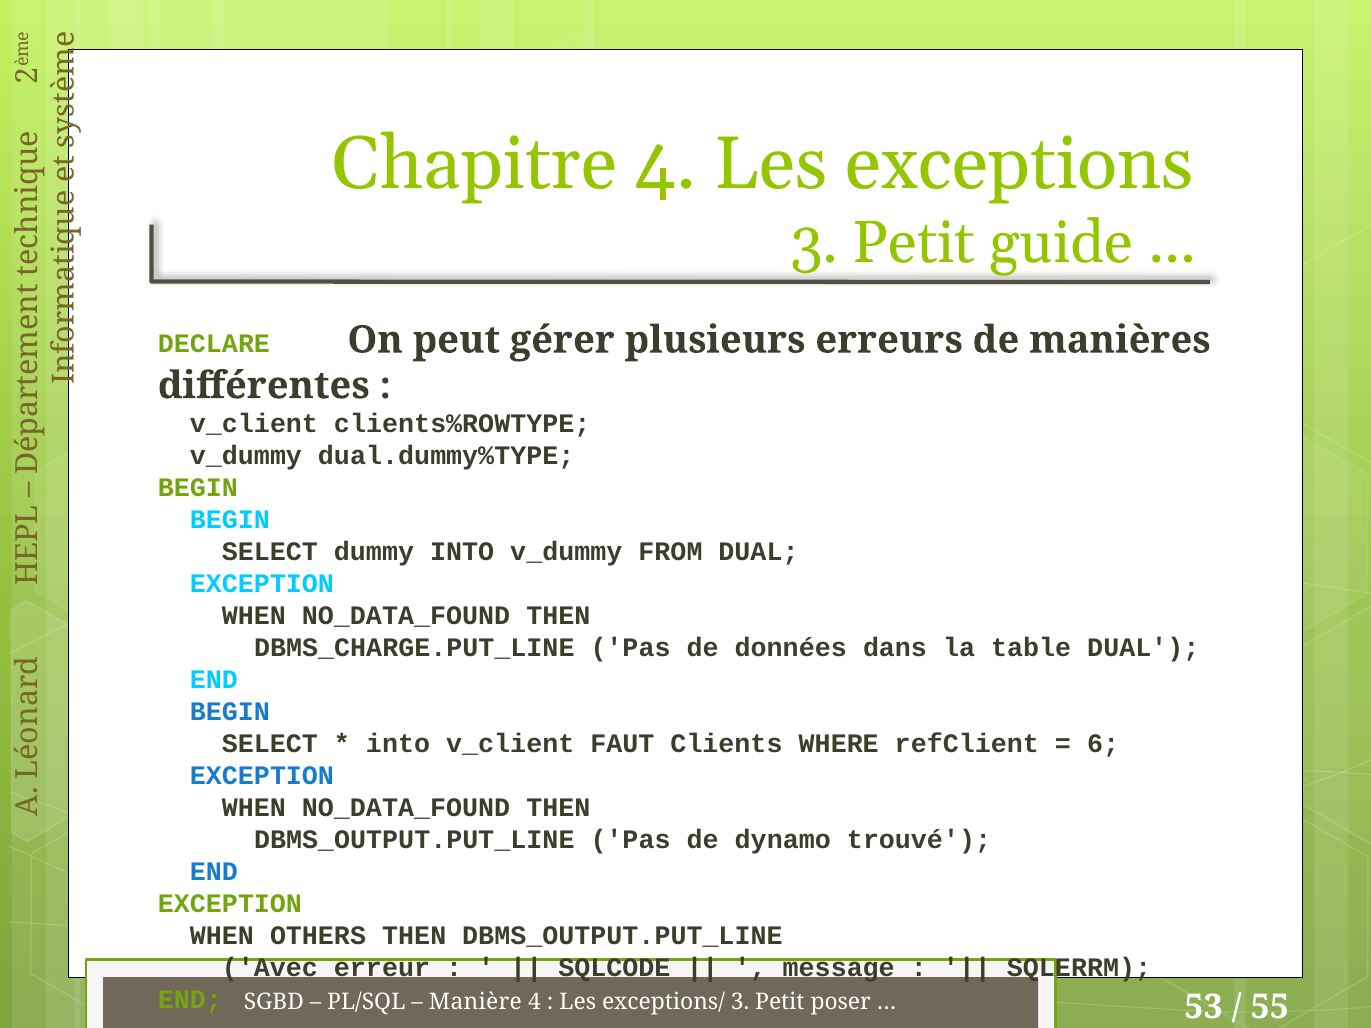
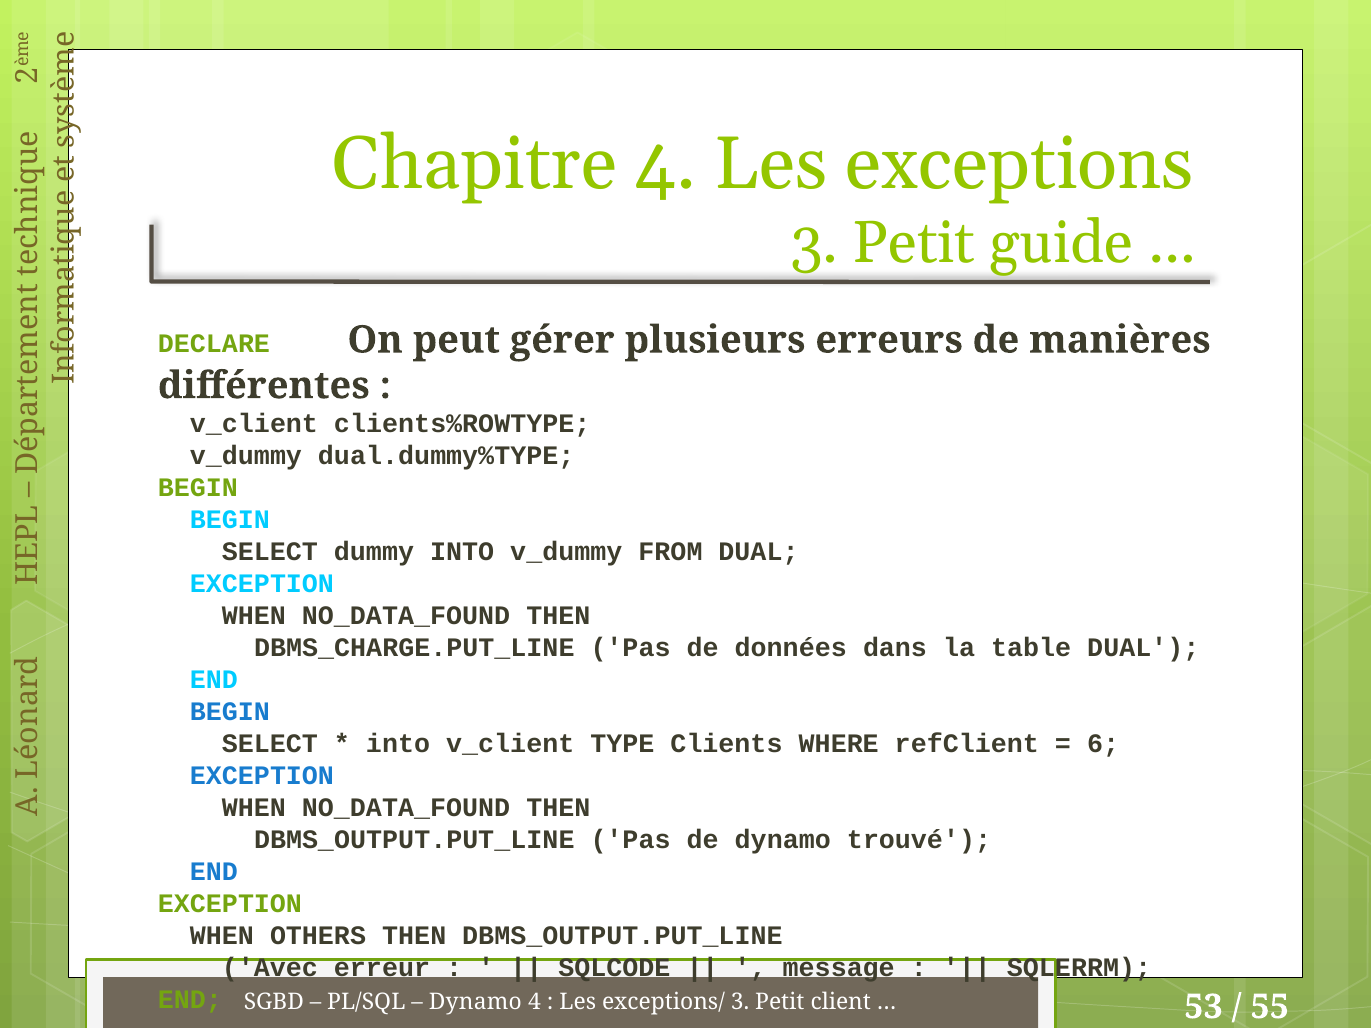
FAUT: FAUT -> TYPE
Manière at (475, 1002): Manière -> Dynamo
poser: poser -> client
